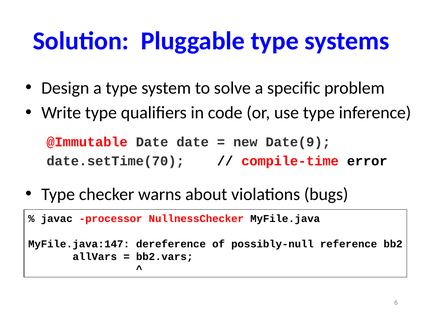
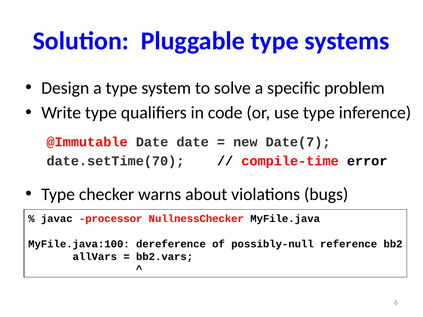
Date(9: Date(9 -> Date(7
MyFile.java:147: MyFile.java:147 -> MyFile.java:100
